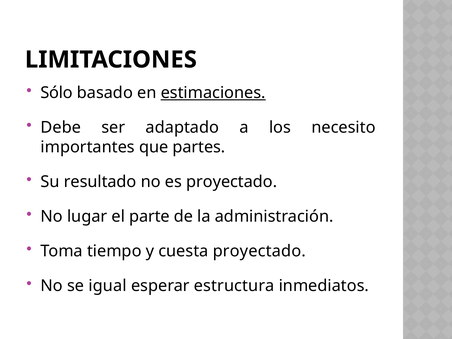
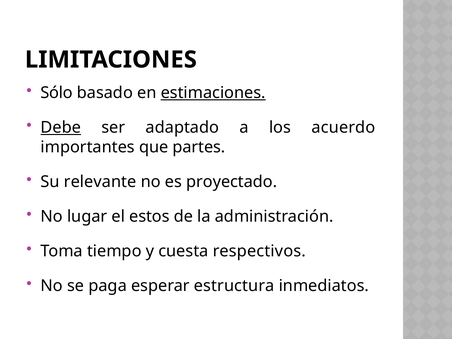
Debe underline: none -> present
necesito: necesito -> acuerdo
resultado: resultado -> relevante
parte: parte -> estos
cuesta proyectado: proyectado -> respectivos
igual: igual -> paga
